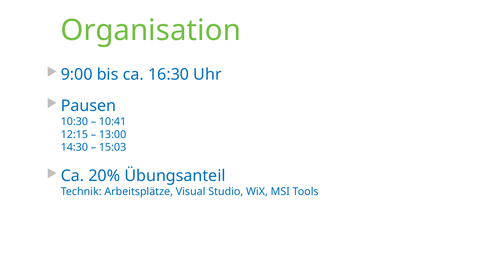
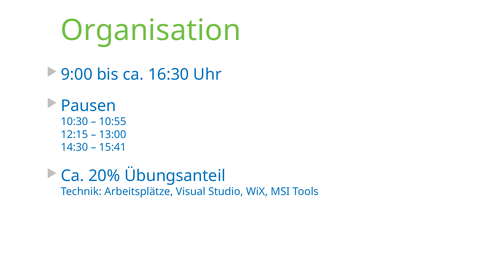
10:41: 10:41 -> 10:55
15:03: 15:03 -> 15:41
